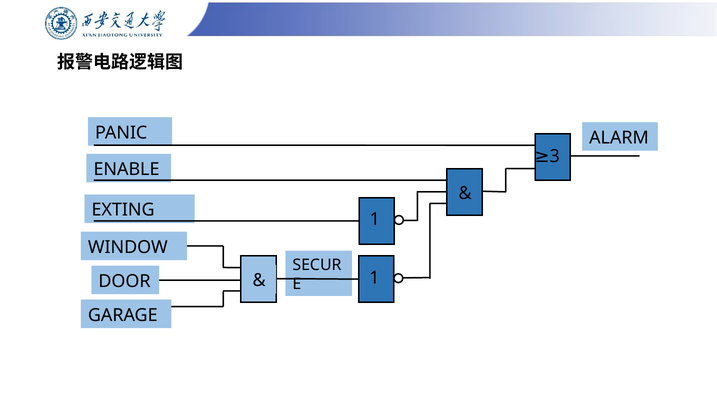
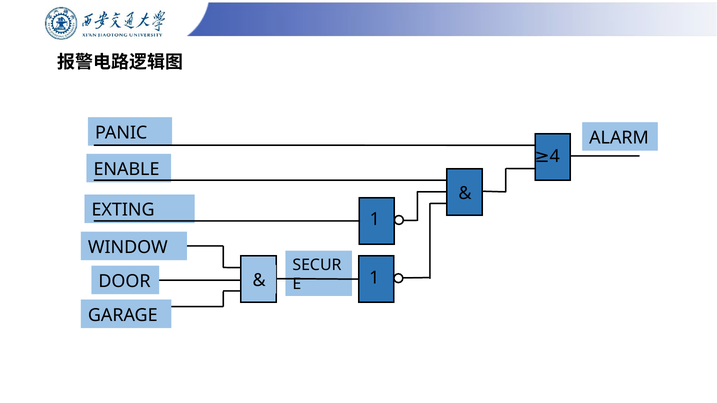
3: 3 -> 4
